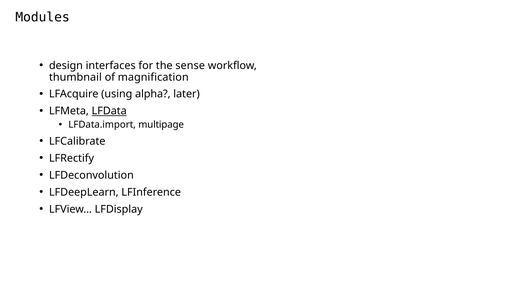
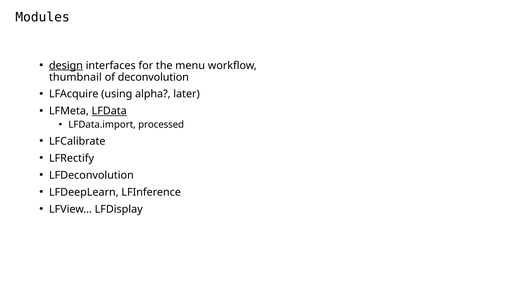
design underline: none -> present
sense: sense -> menu
magnification: magnification -> deconvolution
multipage: multipage -> processed
